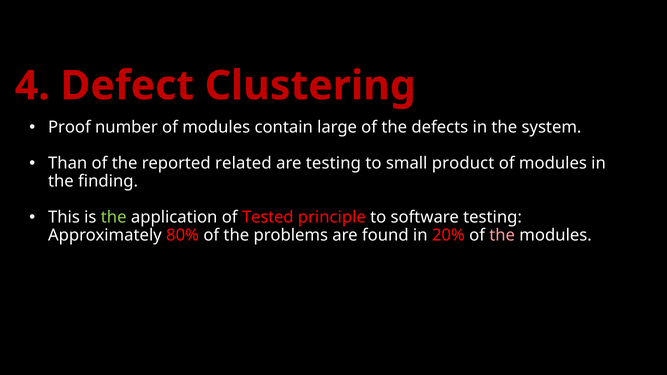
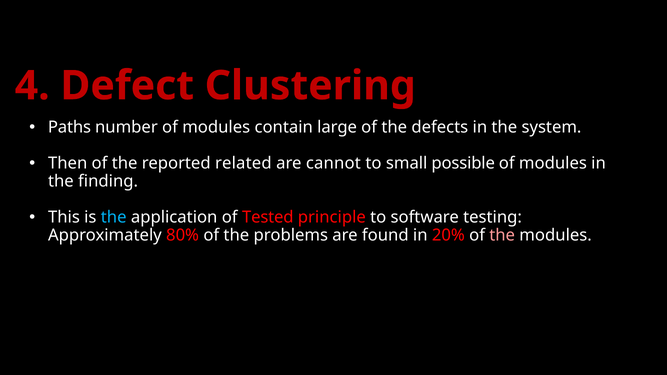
Proof: Proof -> Paths
Than: Than -> Then
are testing: testing -> cannot
product: product -> possible
the at (114, 217) colour: light green -> light blue
